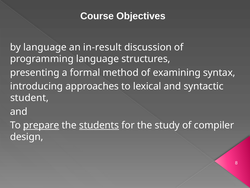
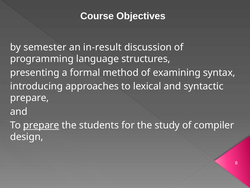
by language: language -> semester
student at (29, 98): student -> prepare
students underline: present -> none
